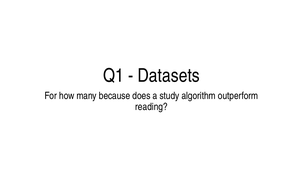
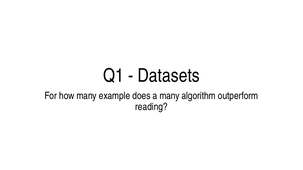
because: because -> example
a study: study -> many
